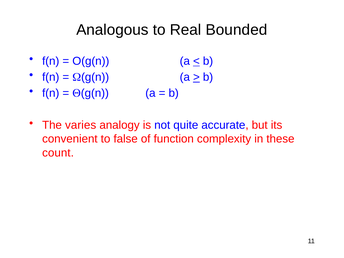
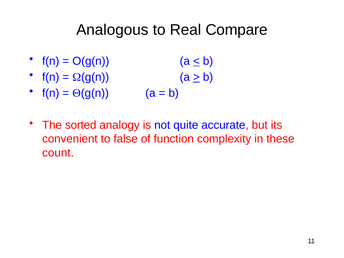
Bounded: Bounded -> Compare
varies: varies -> sorted
